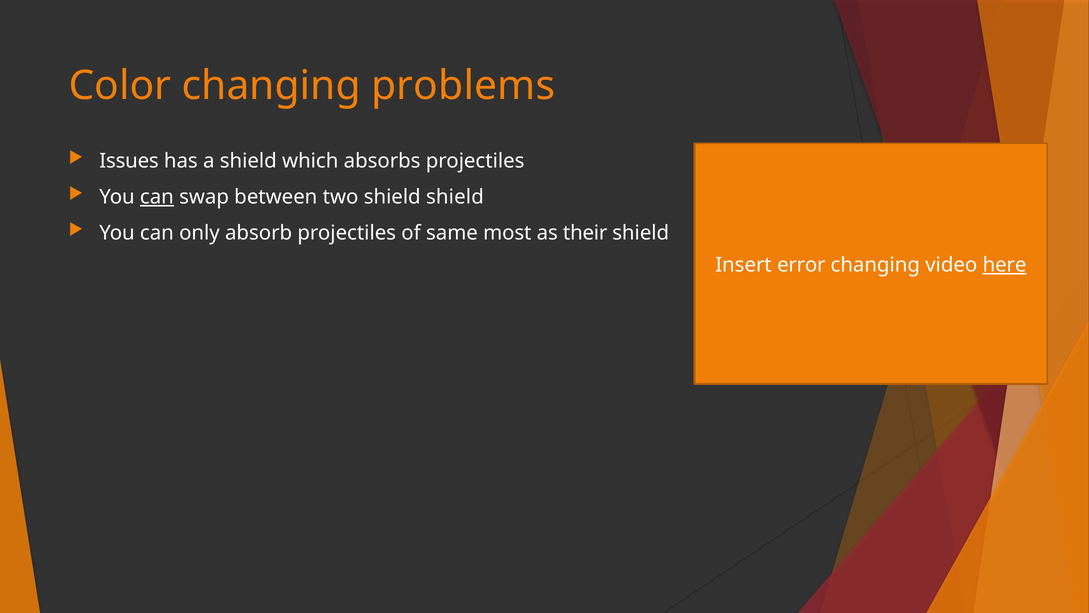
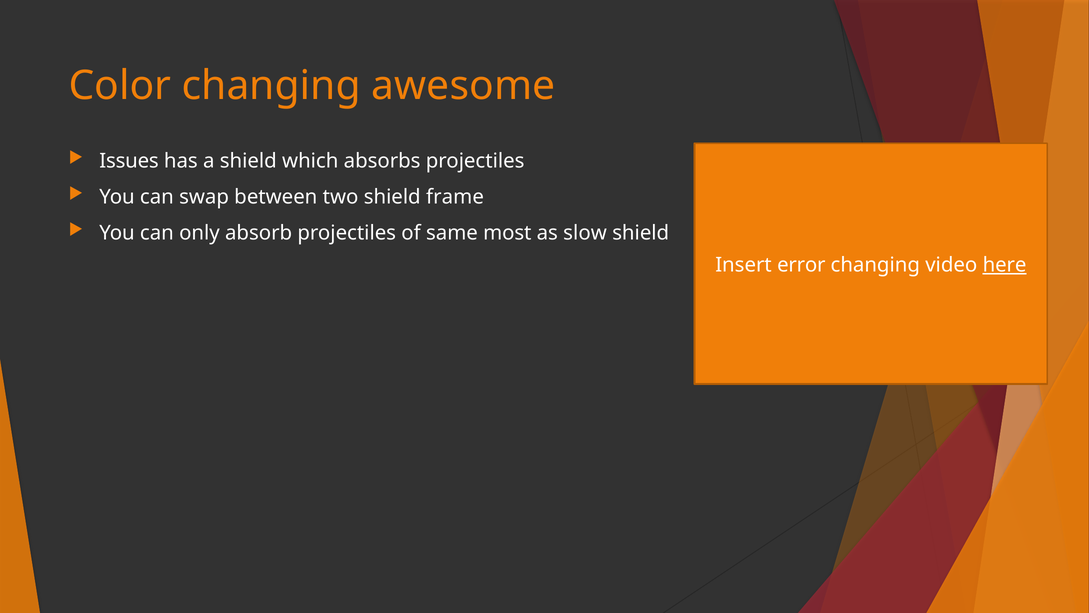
problems: problems -> awesome
can at (157, 197) underline: present -> none
shield shield: shield -> frame
their: their -> slow
